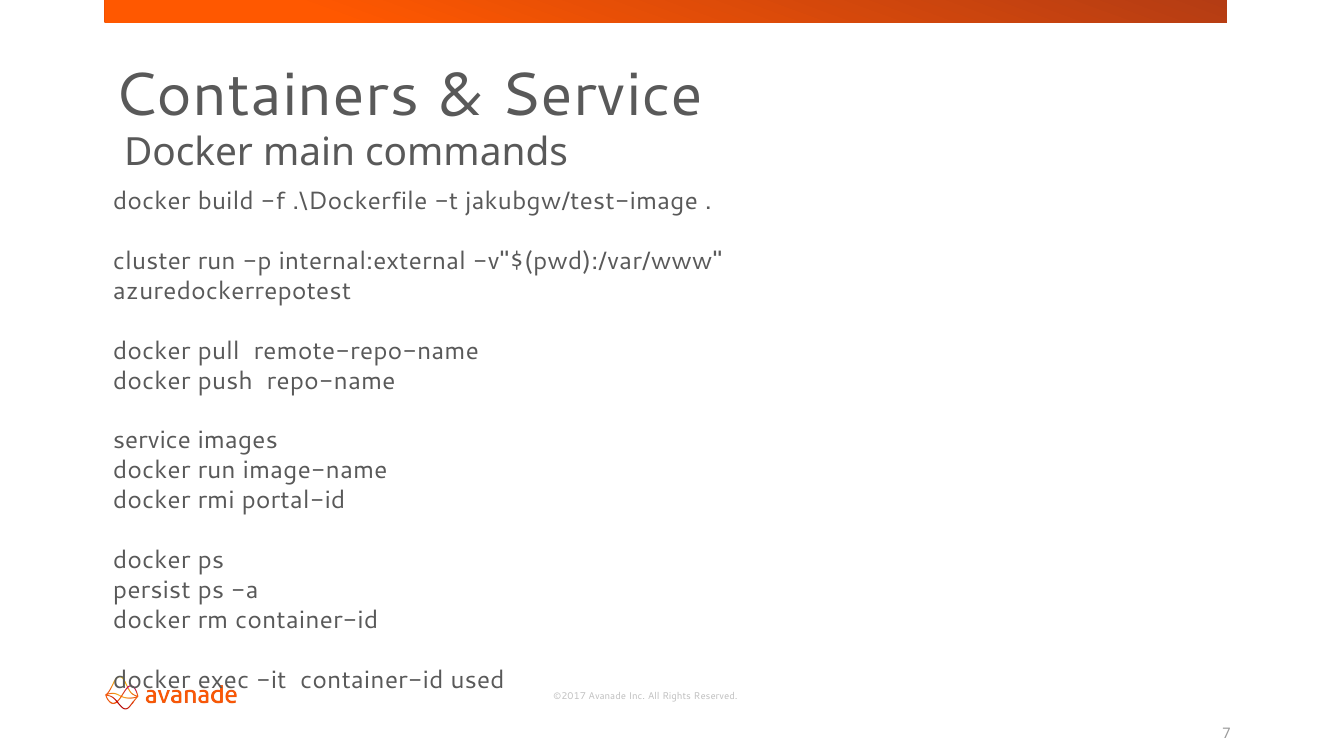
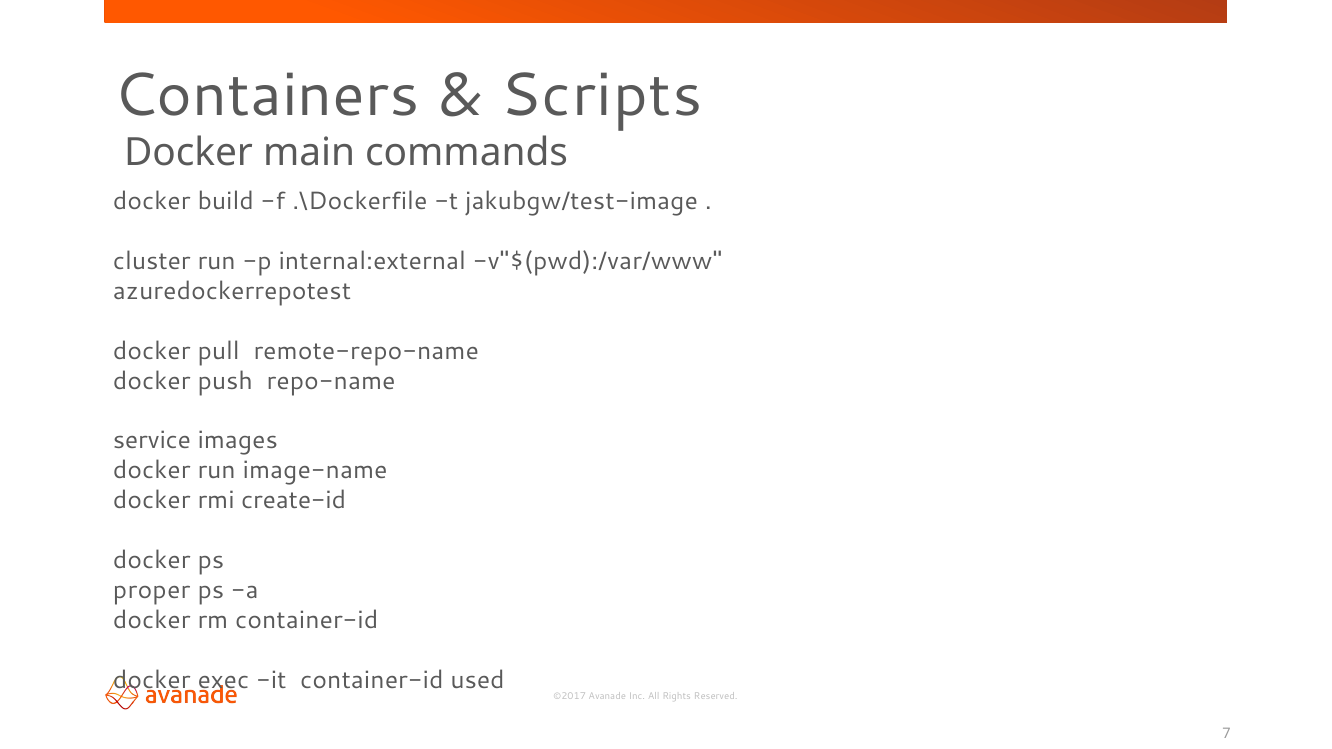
Service at (602, 95): Service -> Scripts
portal-id: portal-id -> create-id
persist: persist -> proper
